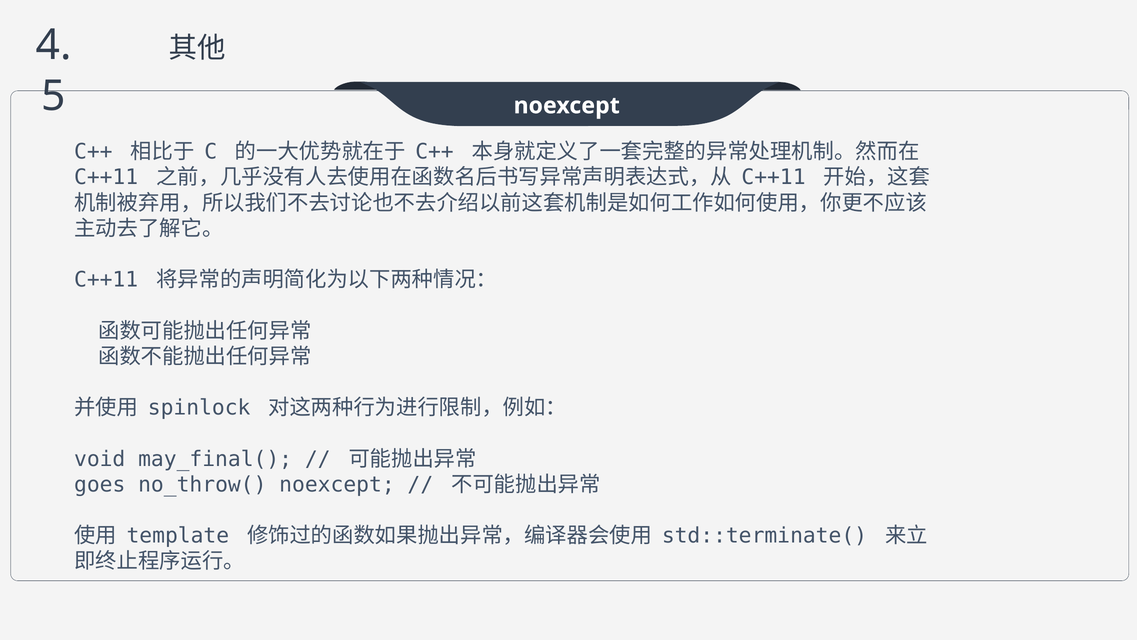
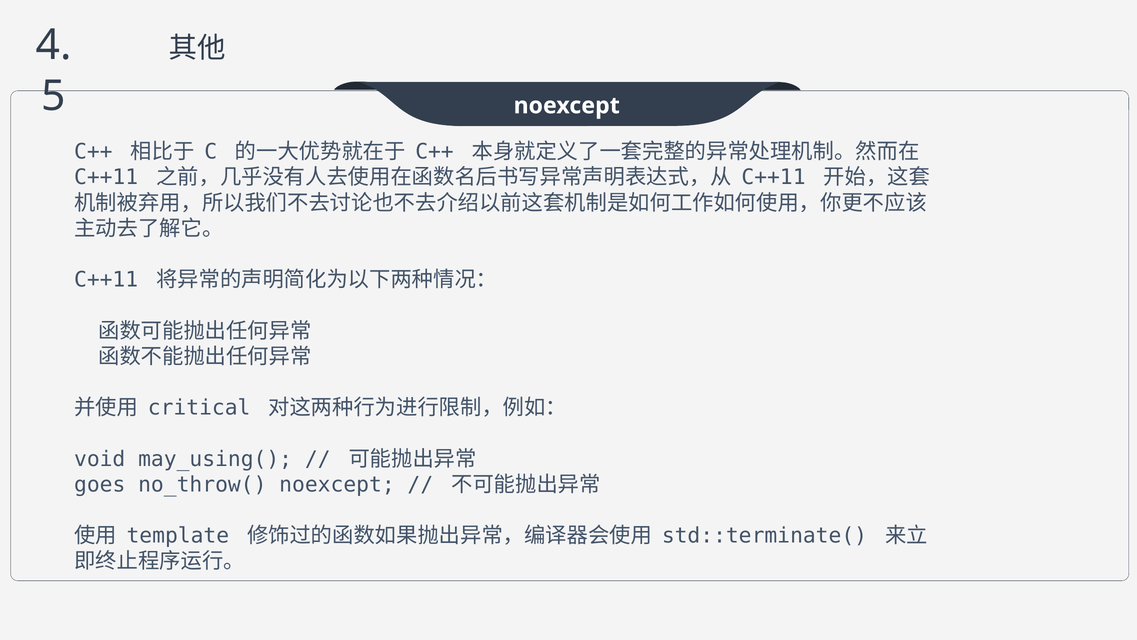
spinlock: spinlock -> critical
may_final(: may_final( -> may_using(
